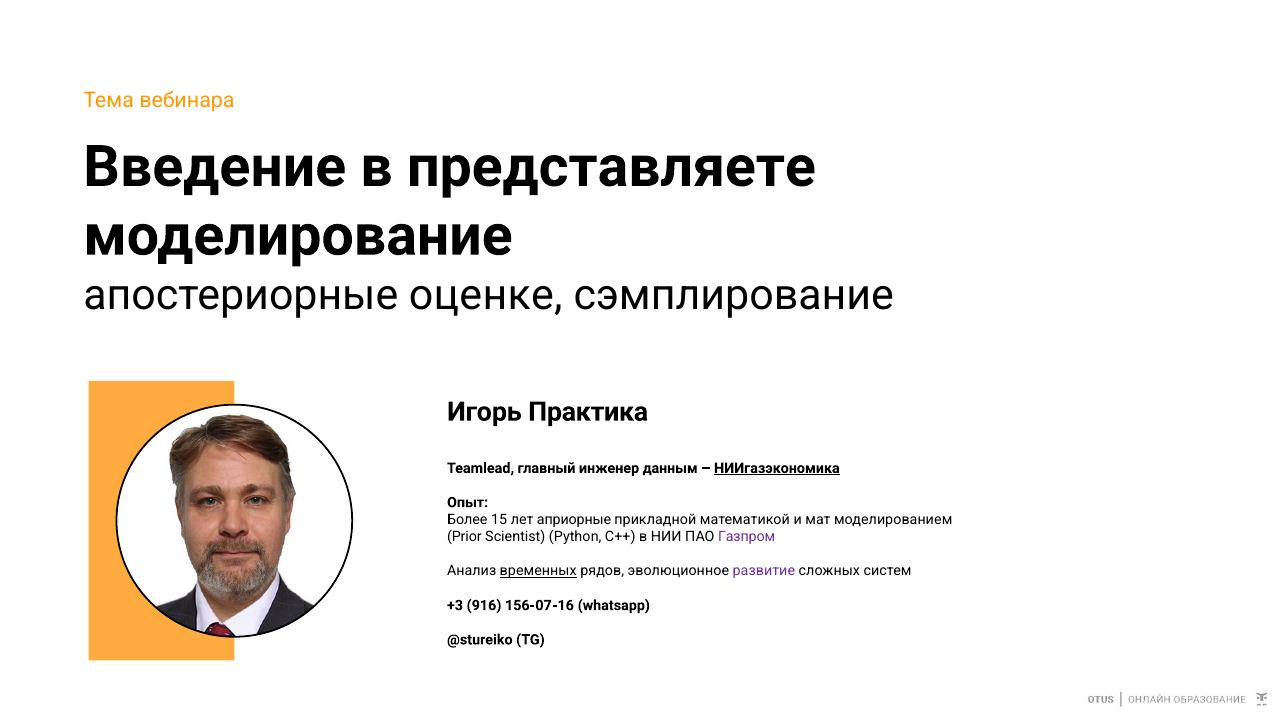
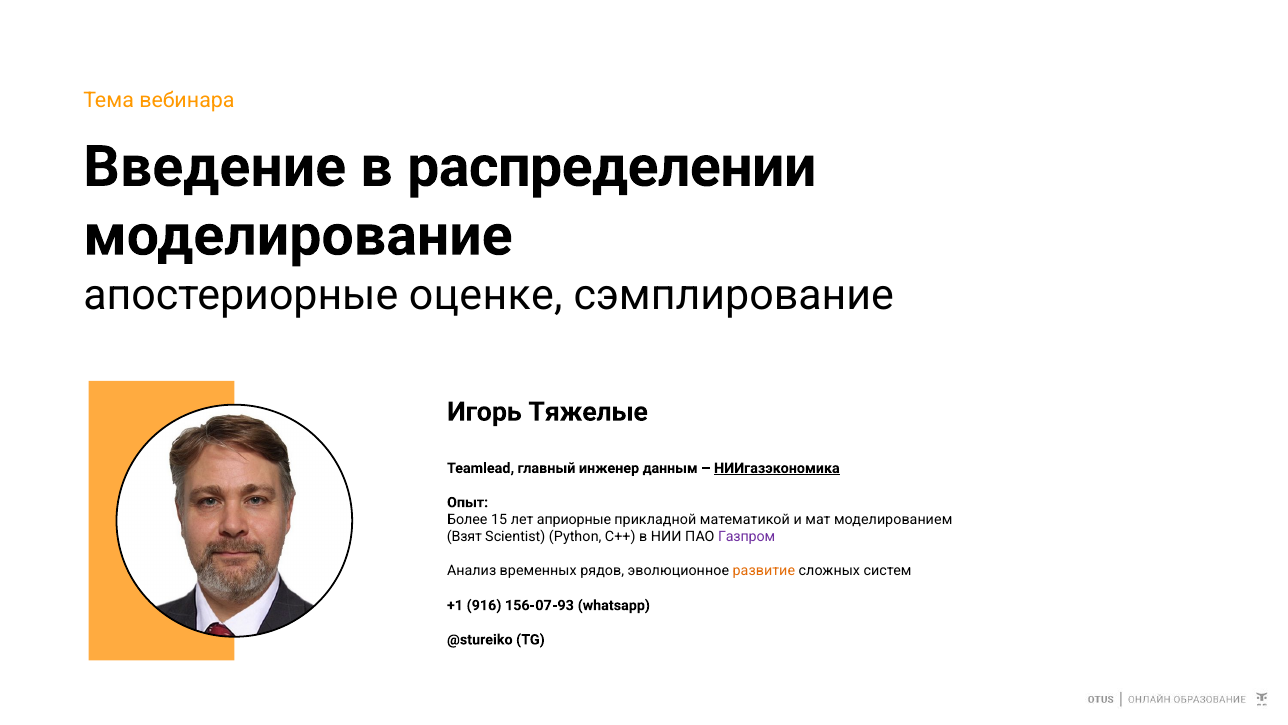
представляете: представляете -> распределении
Практика: Практика -> Тяжелые
Prior: Prior -> Взят
временных underline: present -> none
развитие colour: purple -> orange
+3: +3 -> +1
156-07-16: 156-07-16 -> 156-07-93
